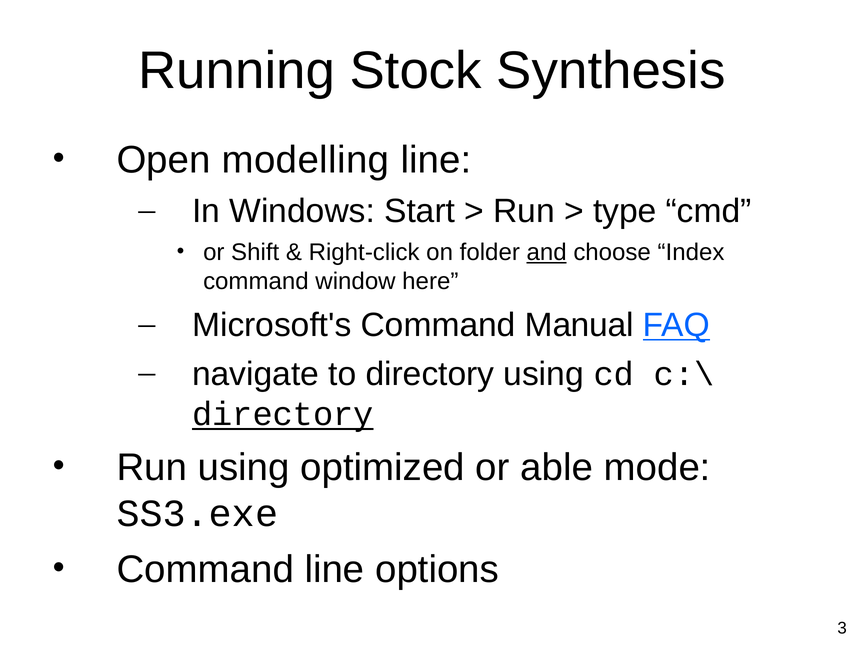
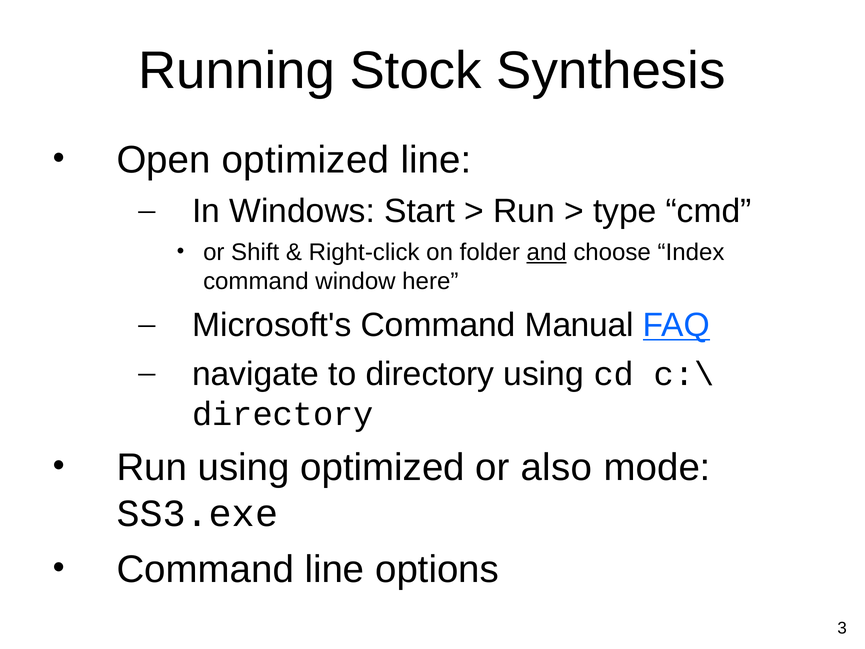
Open modelling: modelling -> optimized
directory at (283, 414) underline: present -> none
able: able -> also
